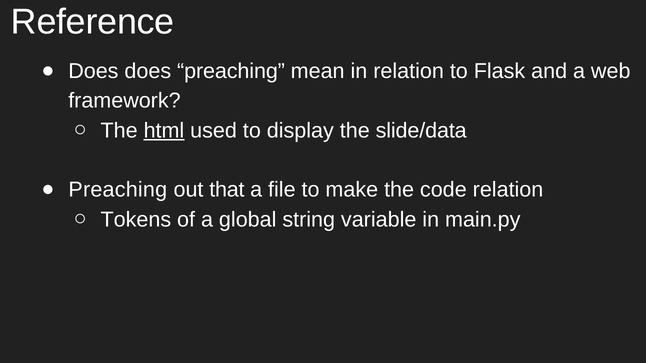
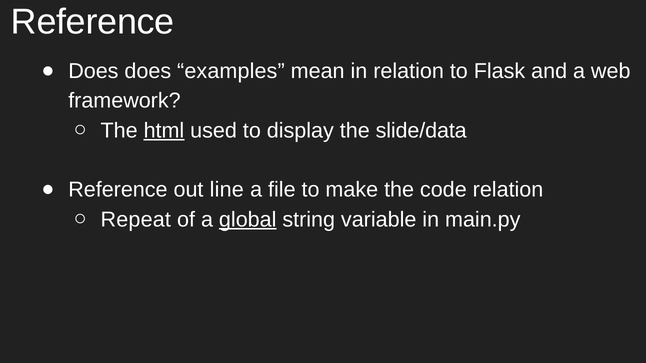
does preaching: preaching -> examples
Preaching at (118, 190): Preaching -> Reference
that: that -> line
Tokens: Tokens -> Repeat
global underline: none -> present
